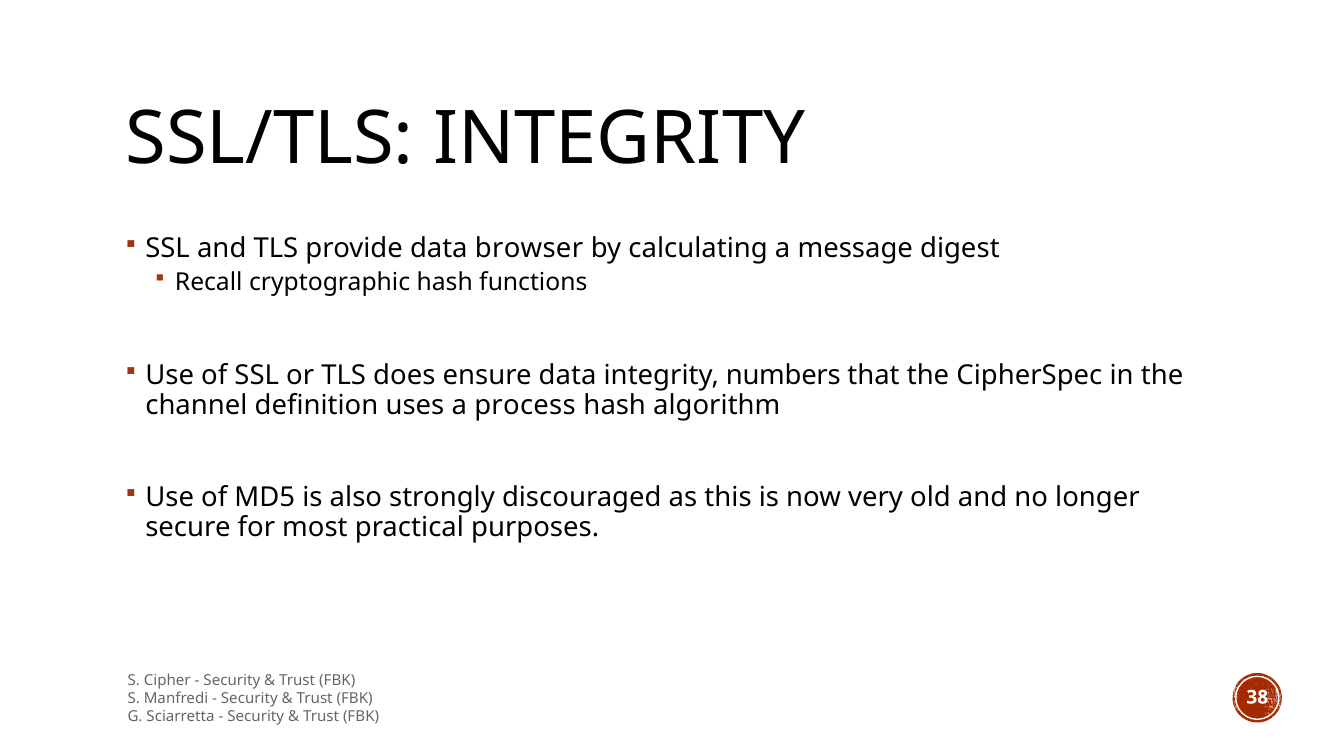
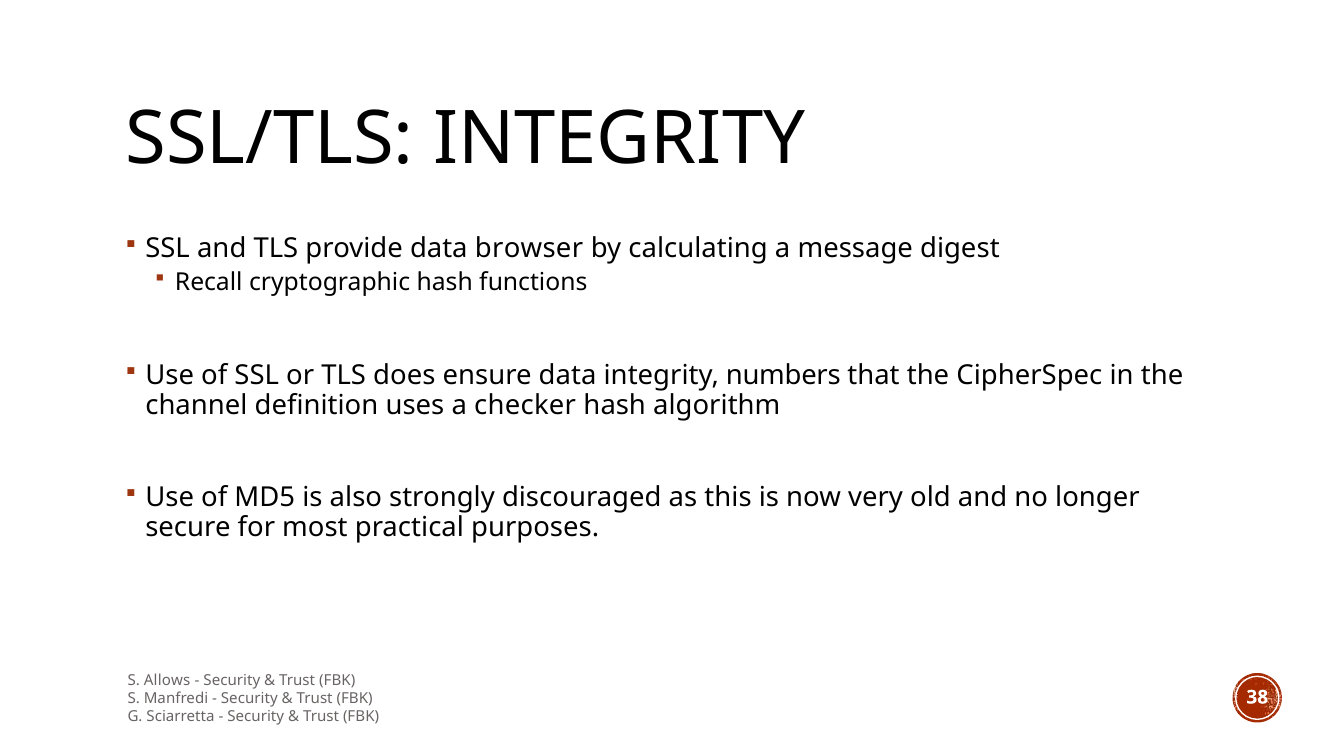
process: process -> checker
Cipher: Cipher -> Allows
